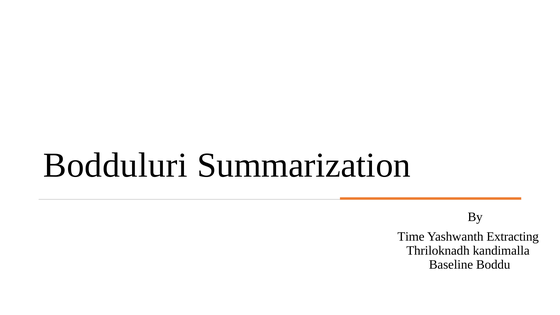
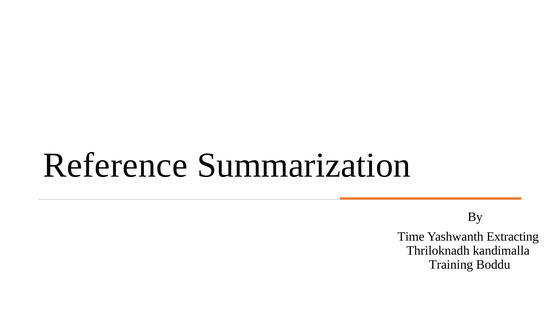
Bodduluri: Bodduluri -> Reference
Baseline: Baseline -> Training
